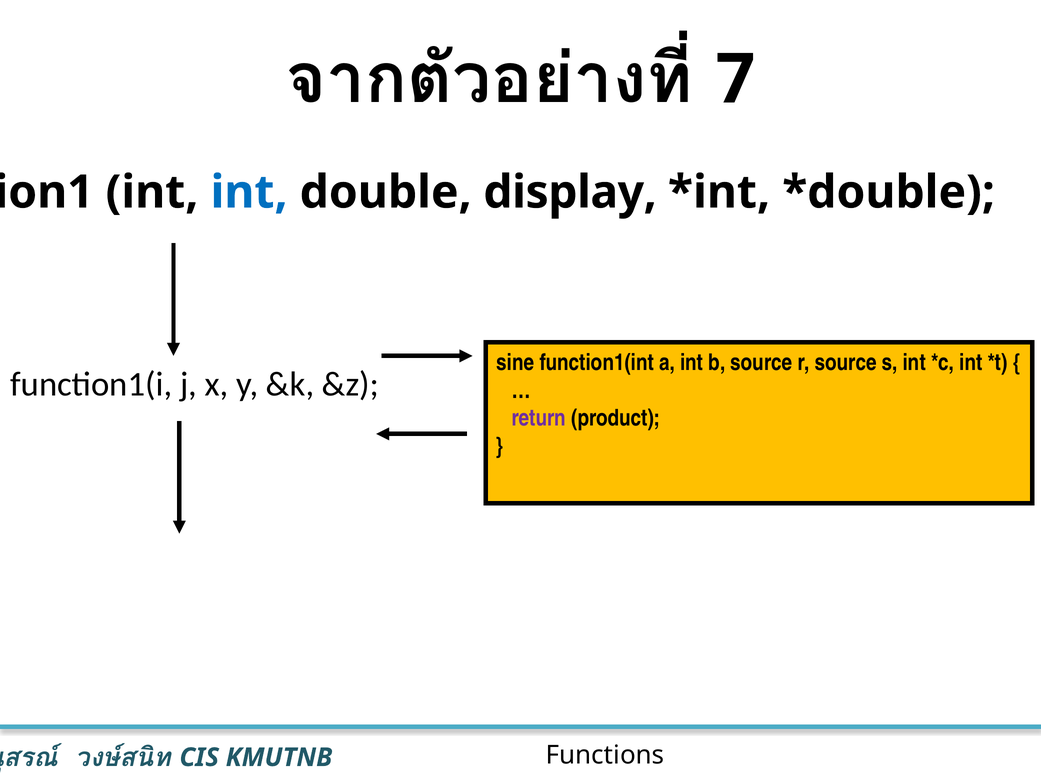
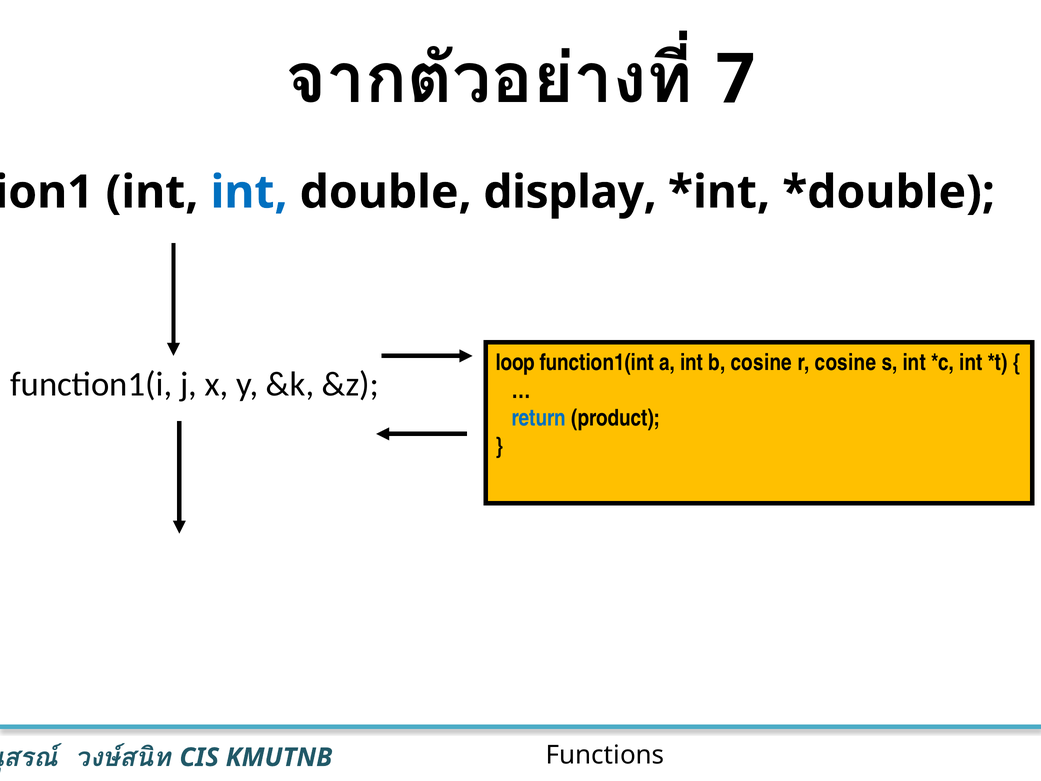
sine: sine -> loop
b source: source -> cosine
r source: source -> cosine
return colour: purple -> blue
